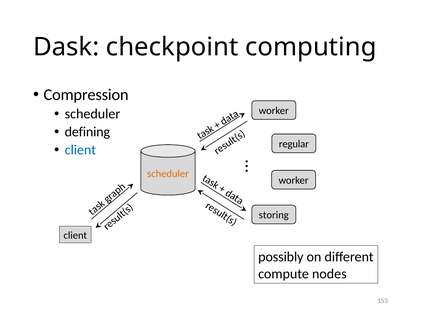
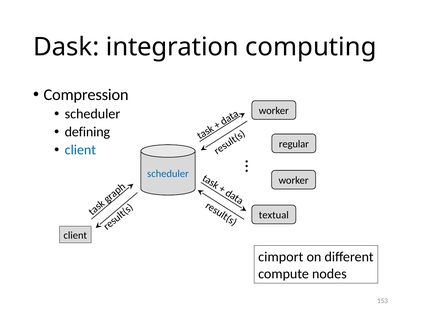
checkpoint: checkpoint -> integration
scheduler at (168, 174) colour: orange -> blue
storing: storing -> textual
possibly: possibly -> cimport
